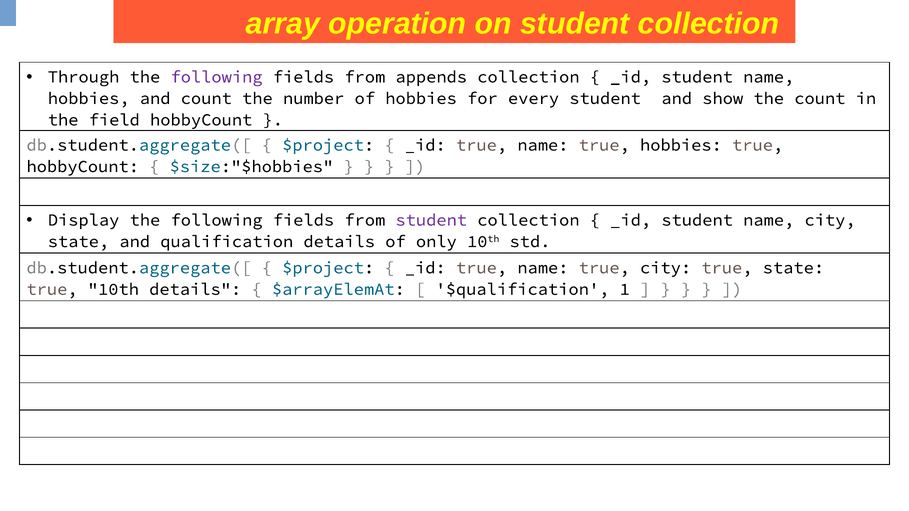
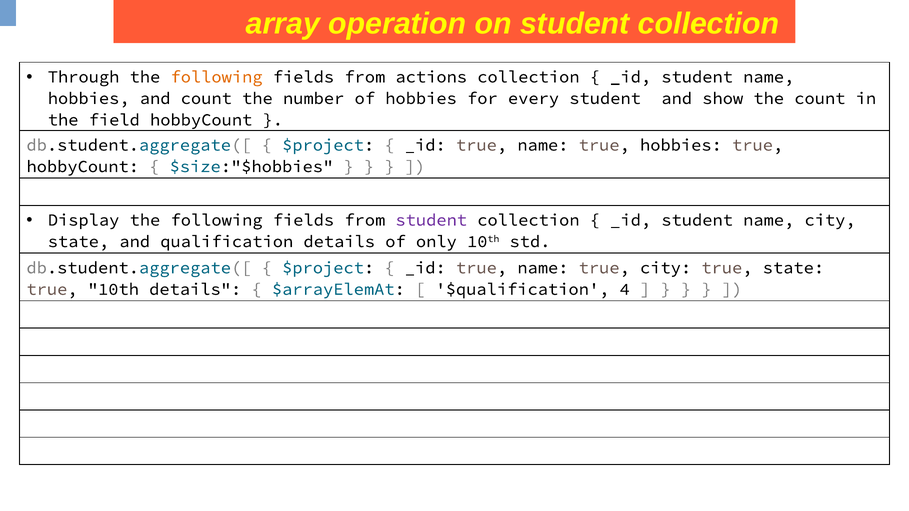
following at (217, 77) colour: purple -> orange
appends: appends -> actions
1: 1 -> 4
